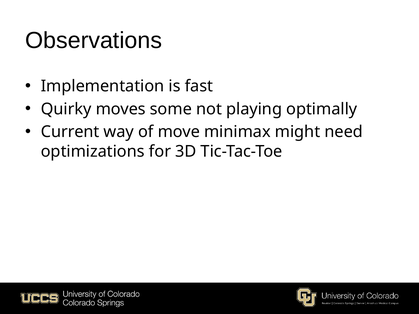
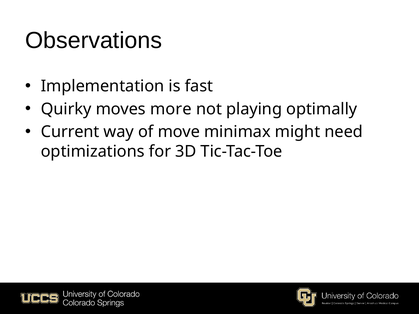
some: some -> more
